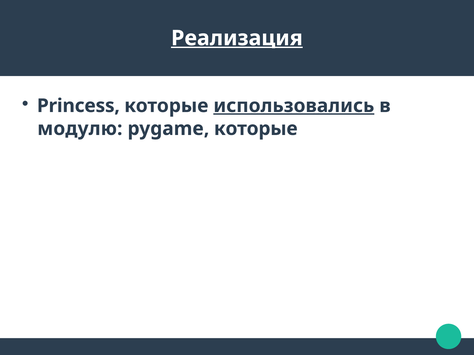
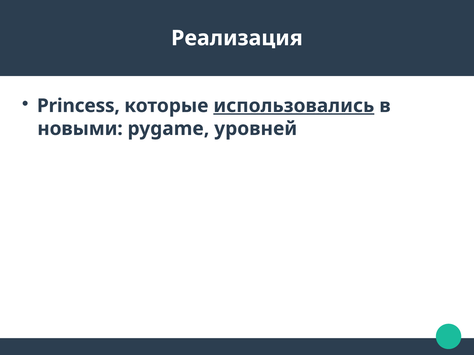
Реализация underline: present -> none
модулю: модулю -> новыми
pygame которые: которые -> уровней
